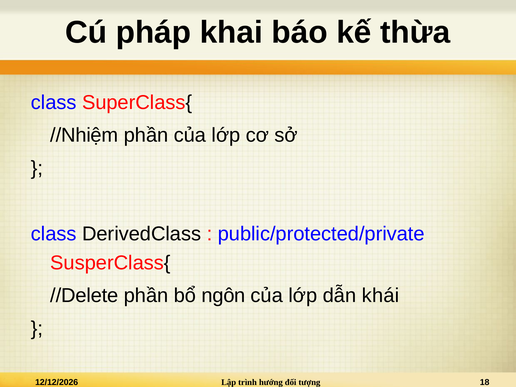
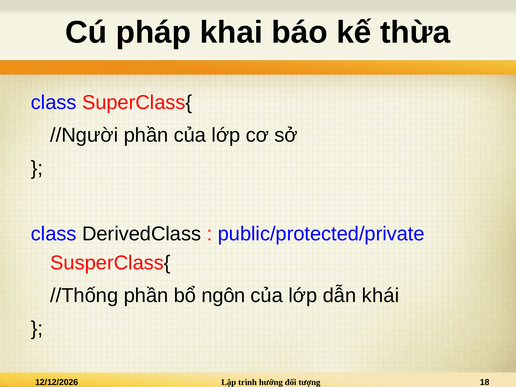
//Nhiệm: //Nhiệm -> //Người
//Delete: //Delete -> //Thống
